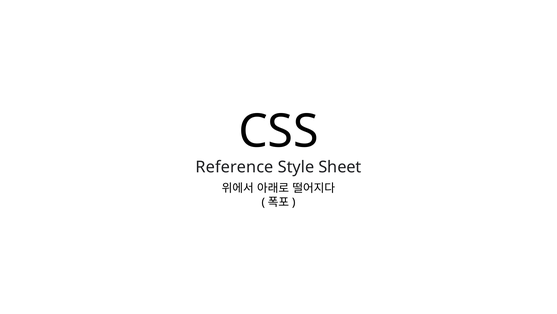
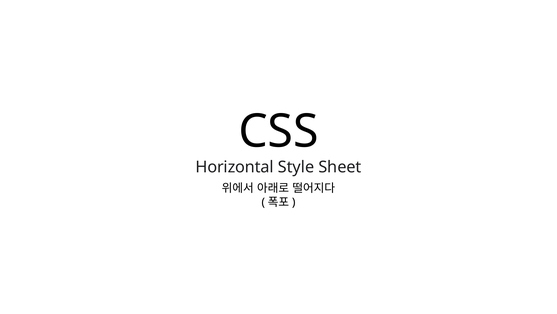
Reference: Reference -> Horizontal
